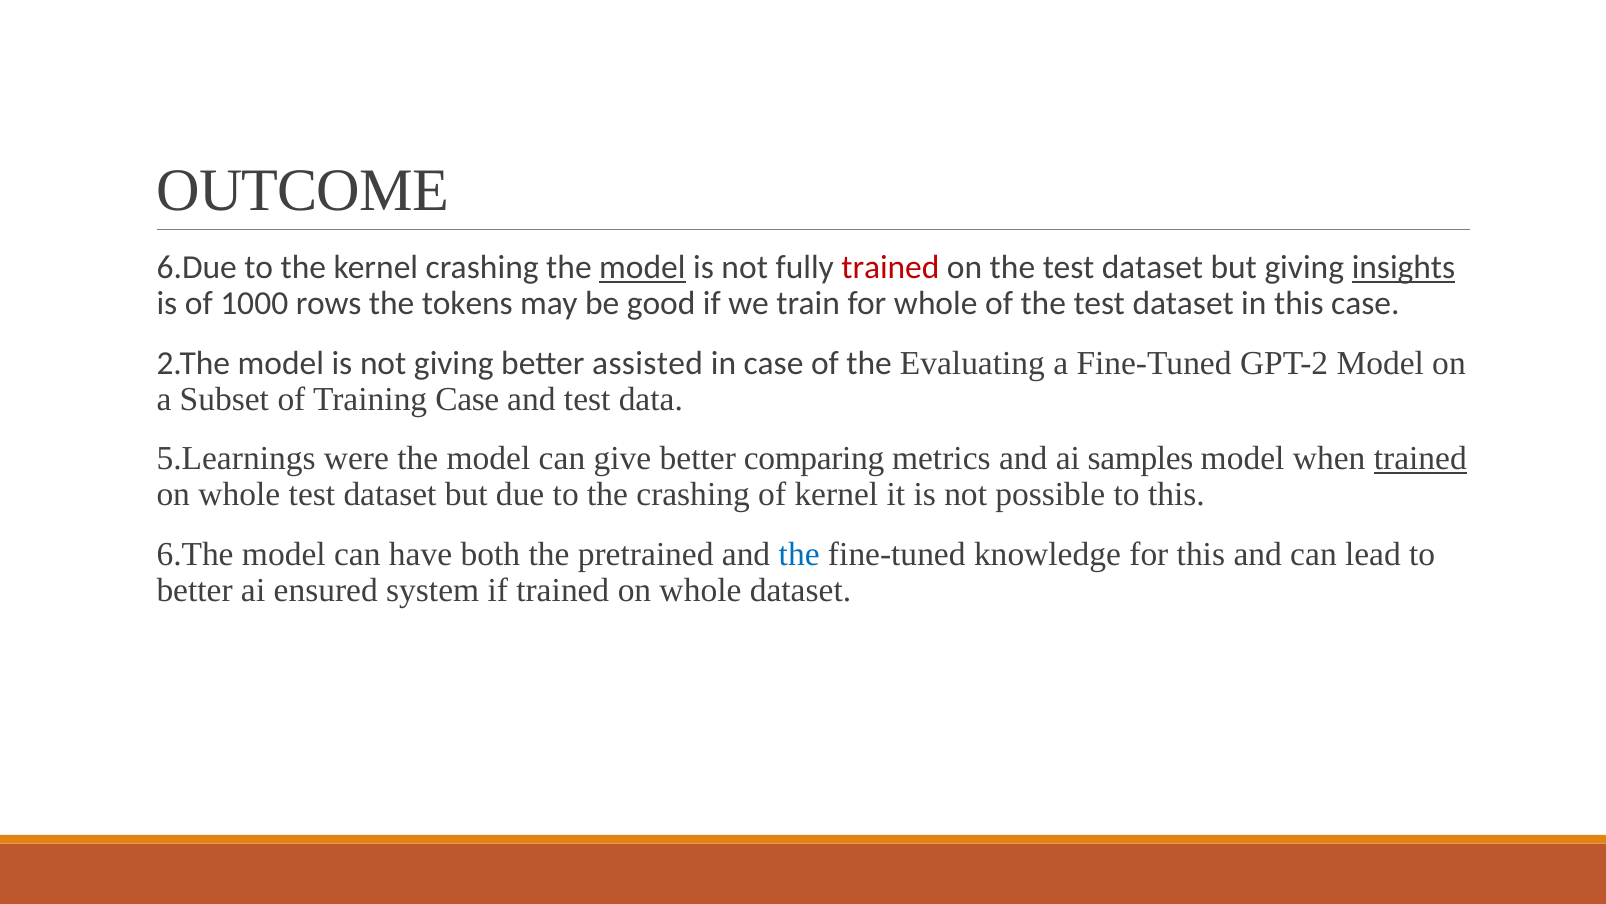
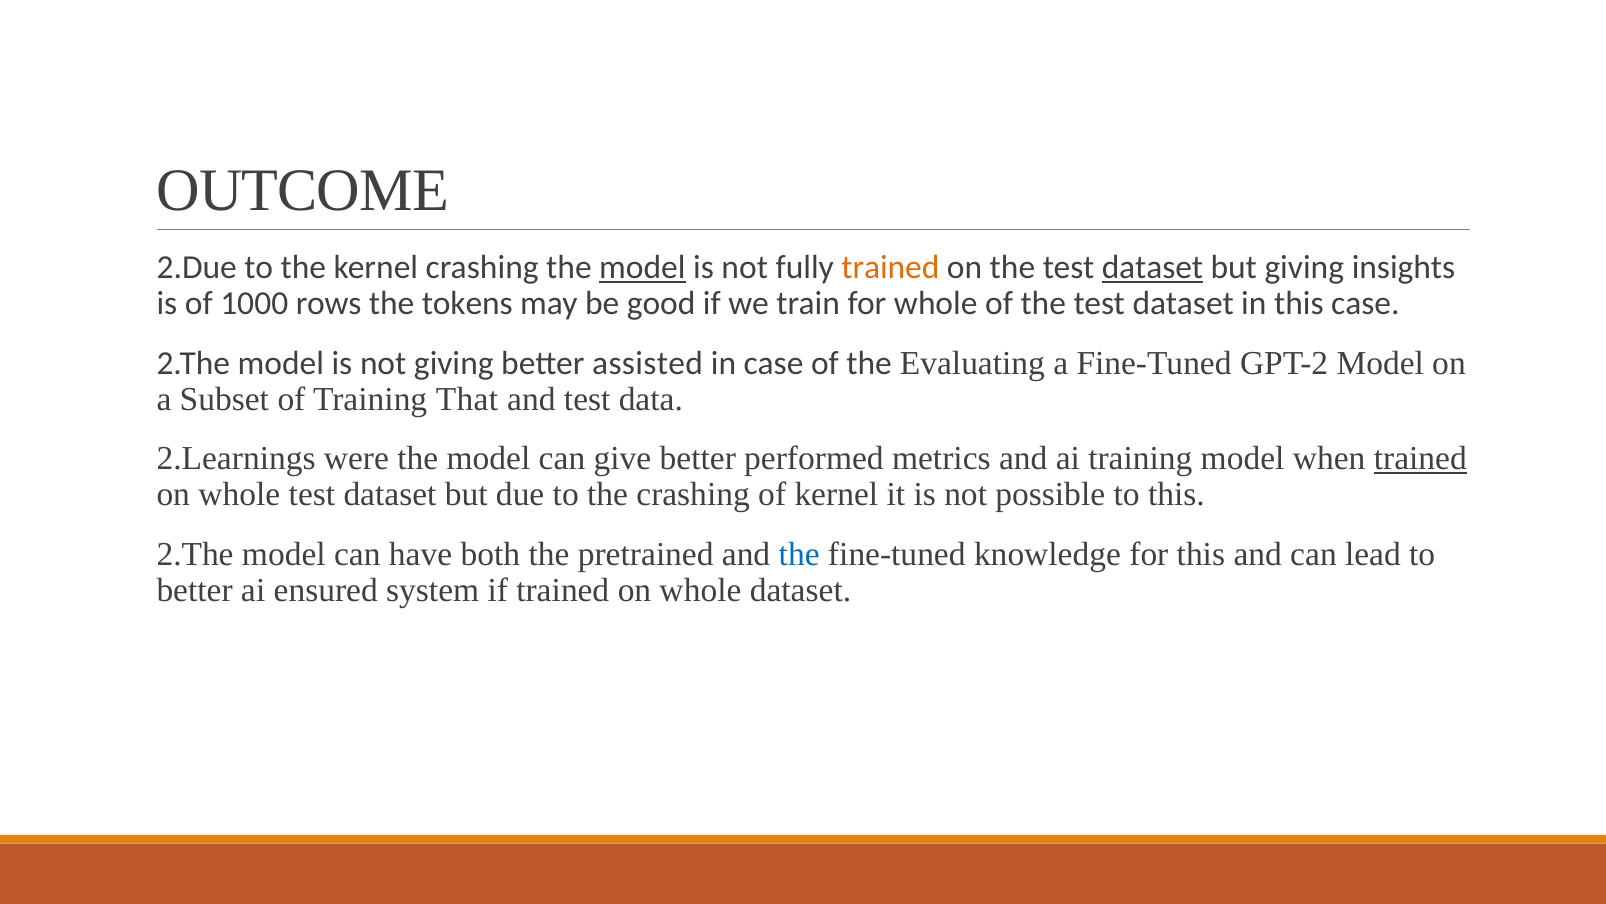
6.Due: 6.Due -> 2.Due
trained at (890, 267) colour: red -> orange
dataset at (1152, 267) underline: none -> present
insights underline: present -> none
Training Case: Case -> That
5.Learnings: 5.Learnings -> 2.Learnings
comparing: comparing -> performed
ai samples: samples -> training
6.The at (195, 554): 6.The -> 2.The
